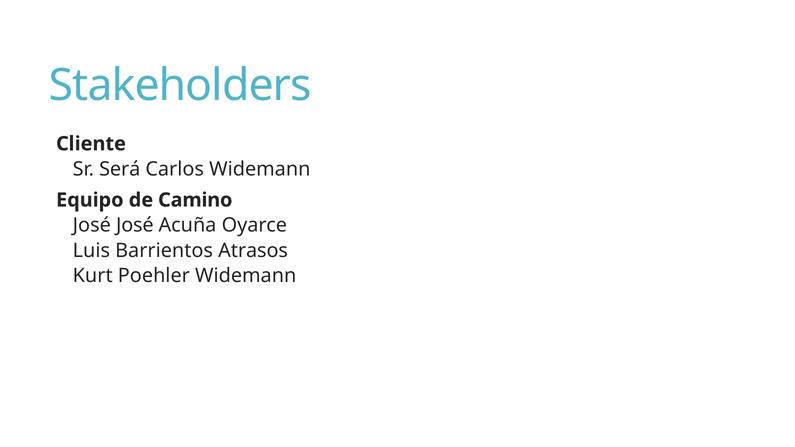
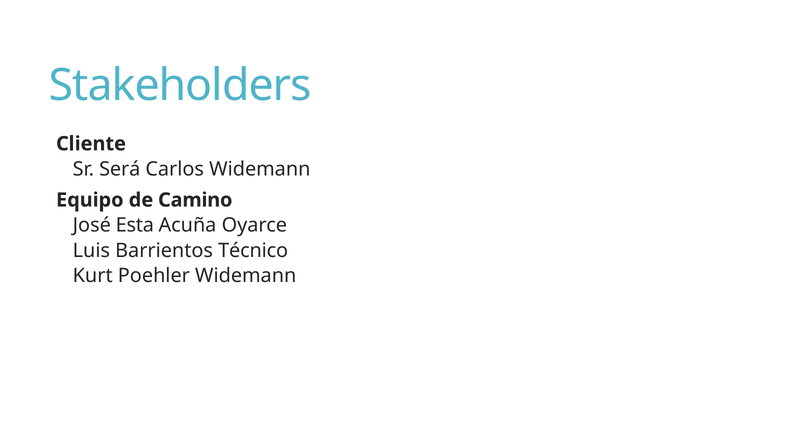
José José: José -> Esta
Atrasos: Atrasos -> Técnico
